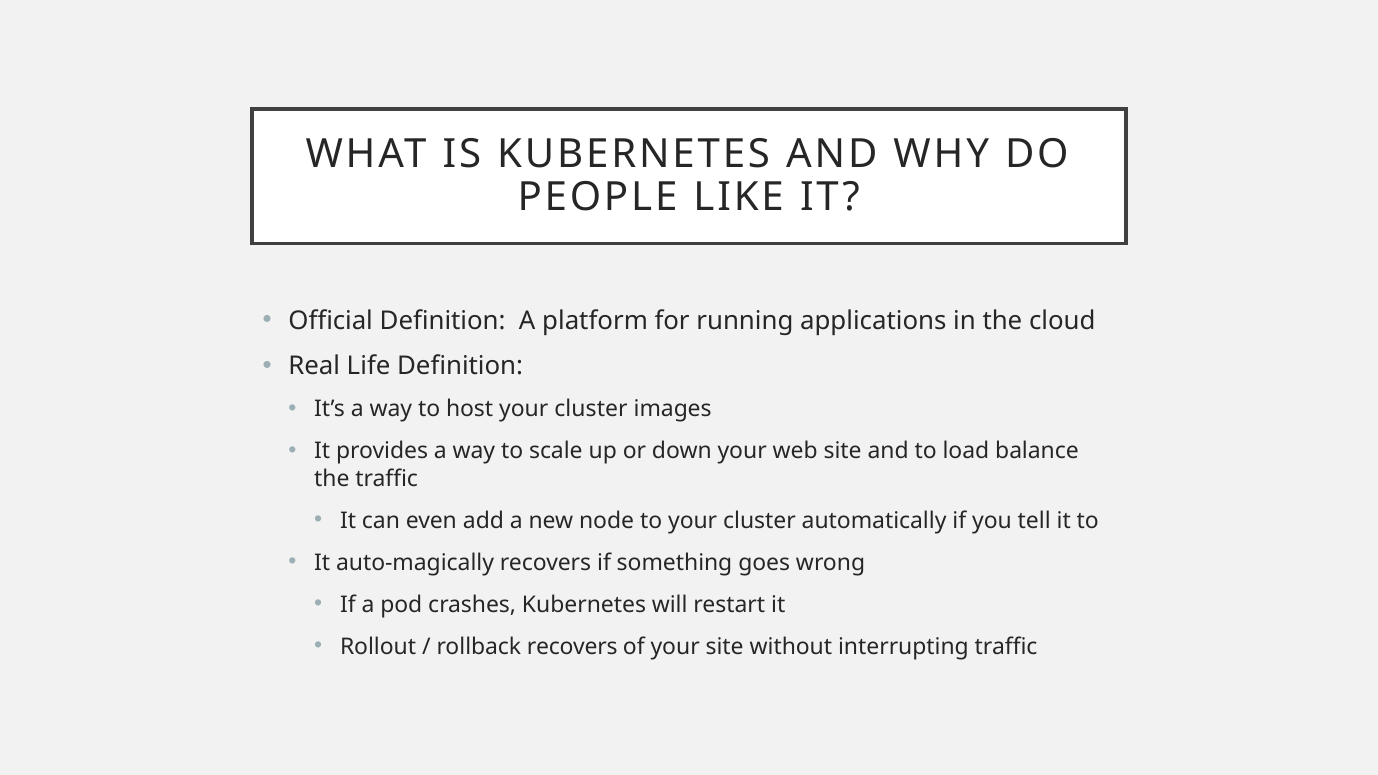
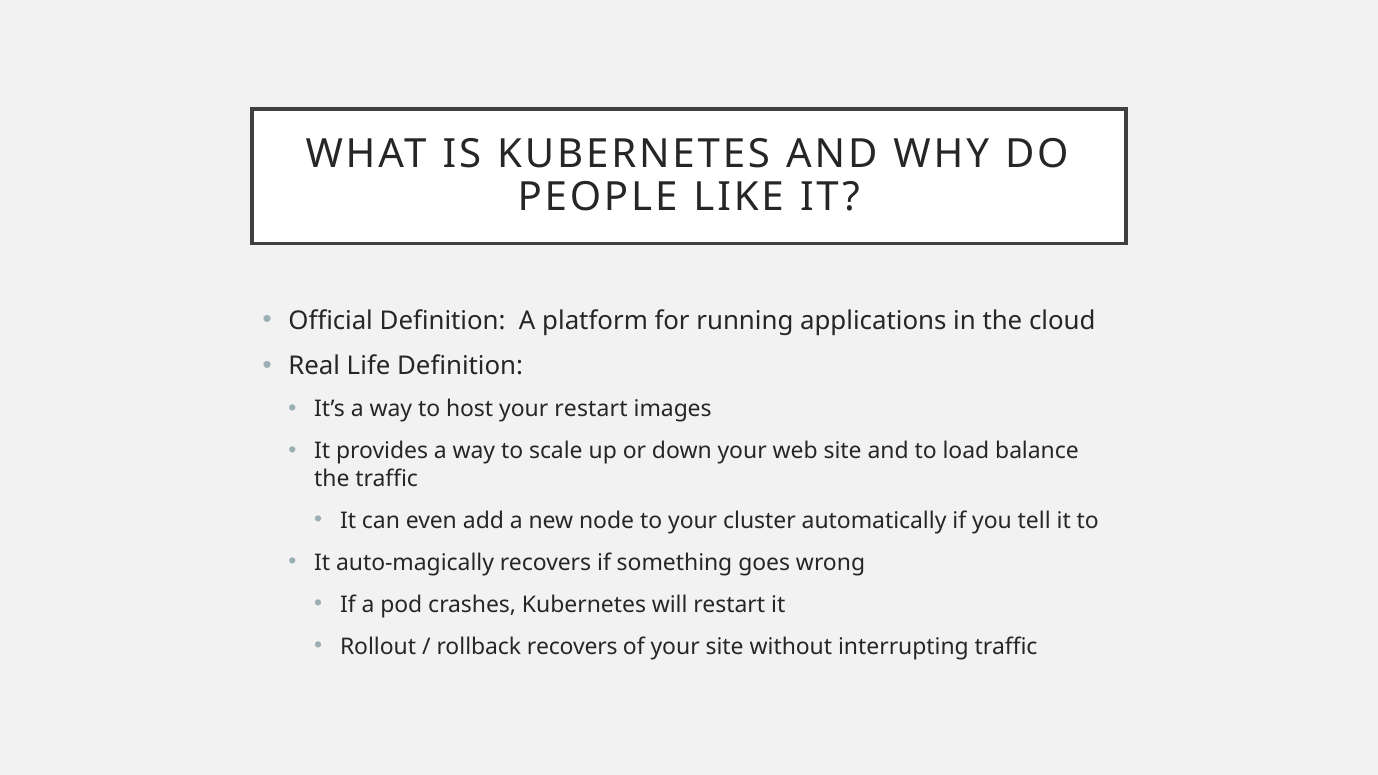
host your cluster: cluster -> restart
